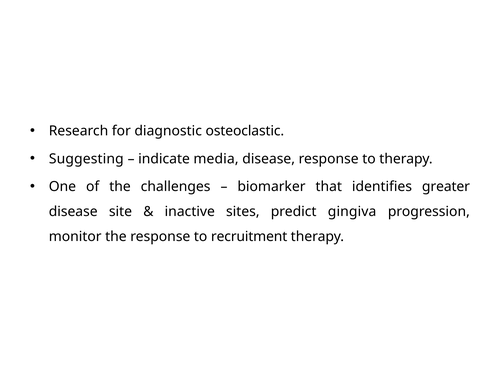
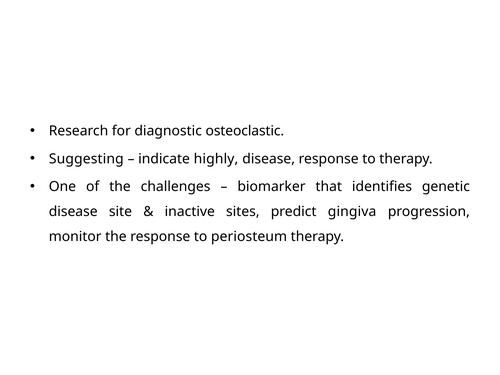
media: media -> highly
greater: greater -> genetic
recruitment: recruitment -> periosteum
